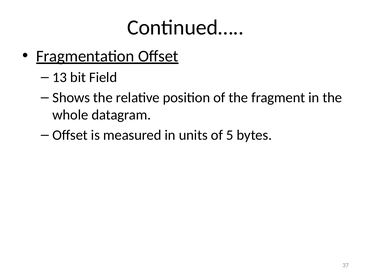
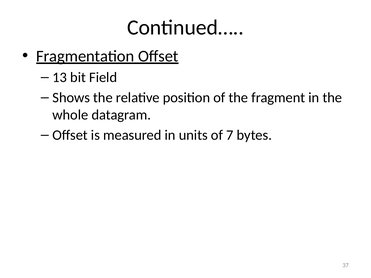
5: 5 -> 7
